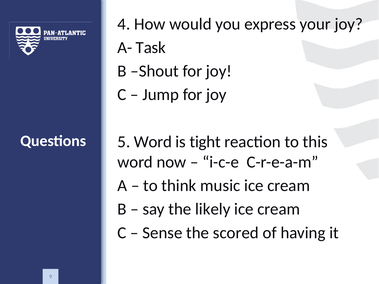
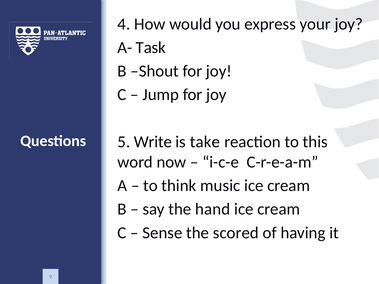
5 Word: Word -> Write
tight: tight -> take
likely: likely -> hand
